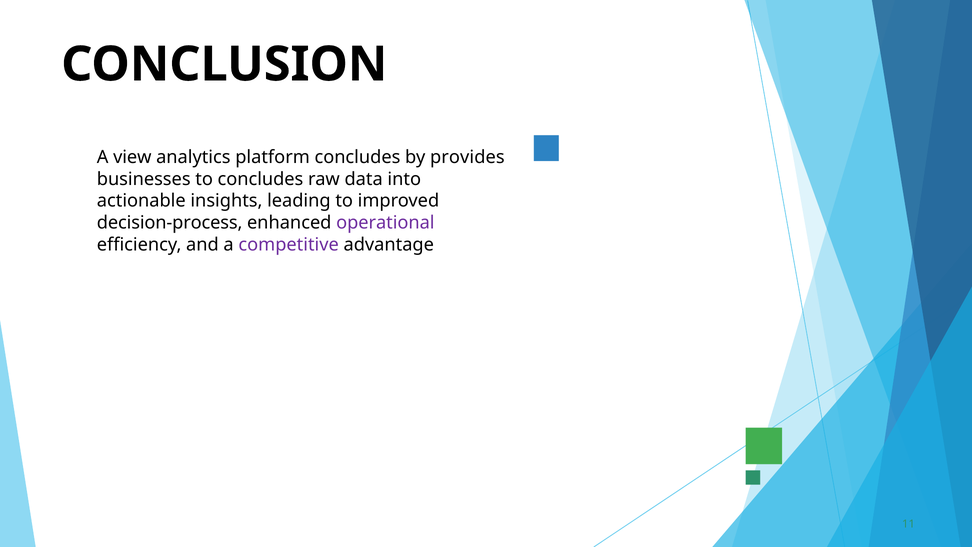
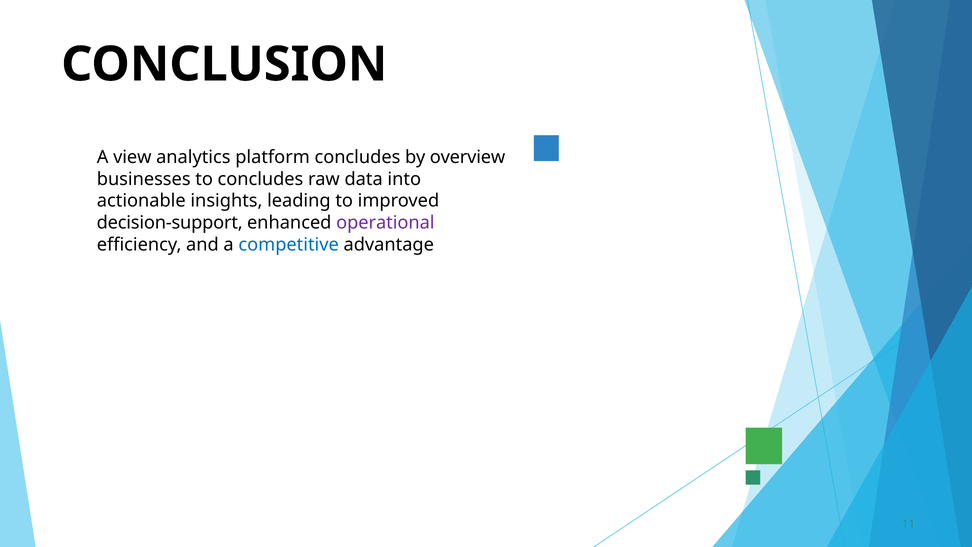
provides: provides -> overview
decision-process: decision-process -> decision-support
competitive colour: purple -> blue
